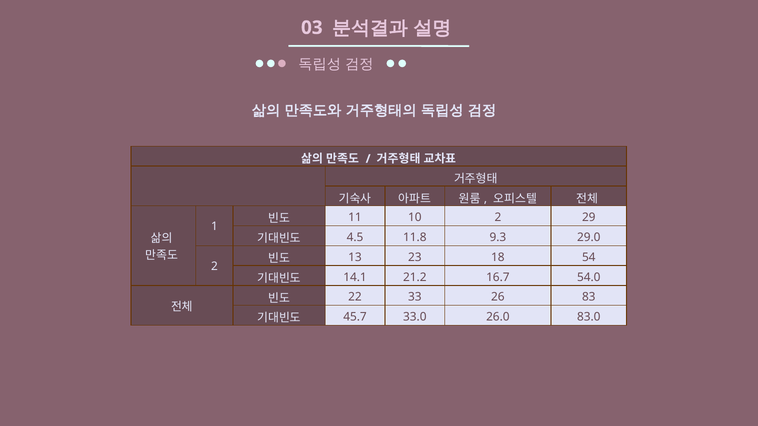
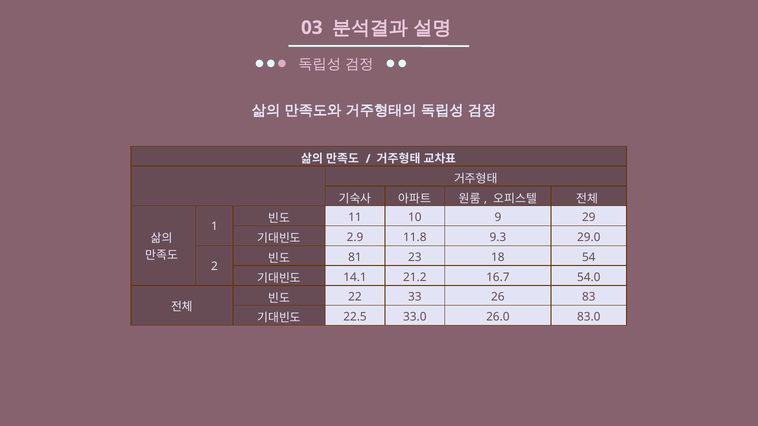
10 2: 2 -> 9
4.5: 4.5 -> 2.9
13: 13 -> 81
45.7: 45.7 -> 22.5
